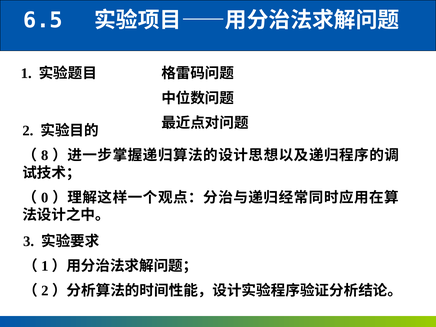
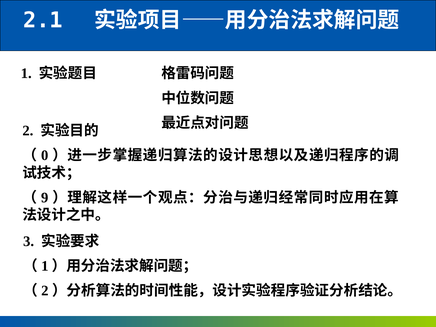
6.5: 6.5 -> 2.1
8: 8 -> 0
0: 0 -> 9
